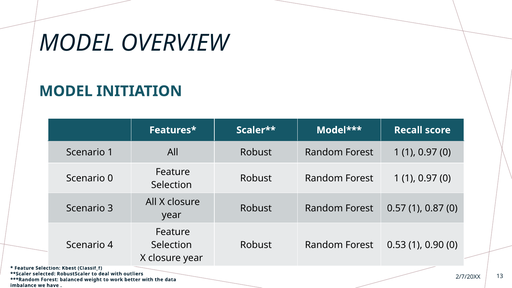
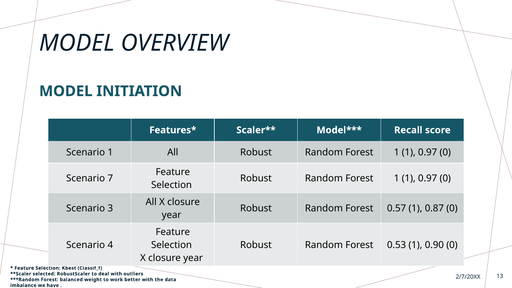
Scenario 0: 0 -> 7
